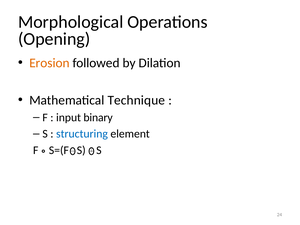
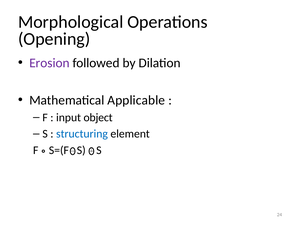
Erosion colour: orange -> purple
Technique: Technique -> Applicable
binary: binary -> object
